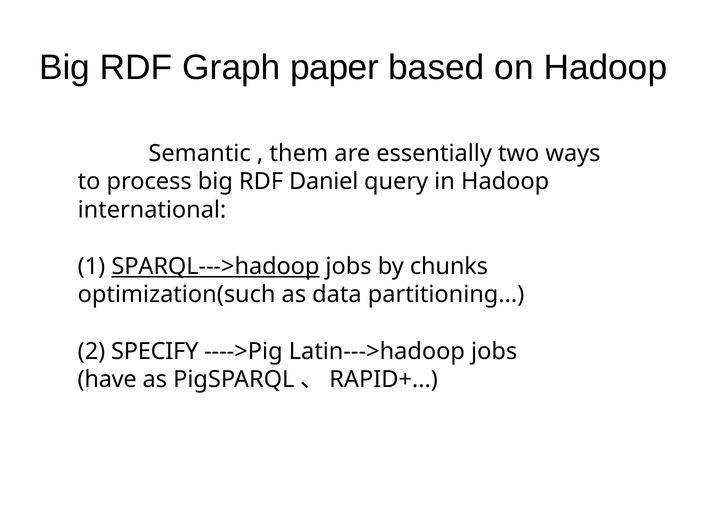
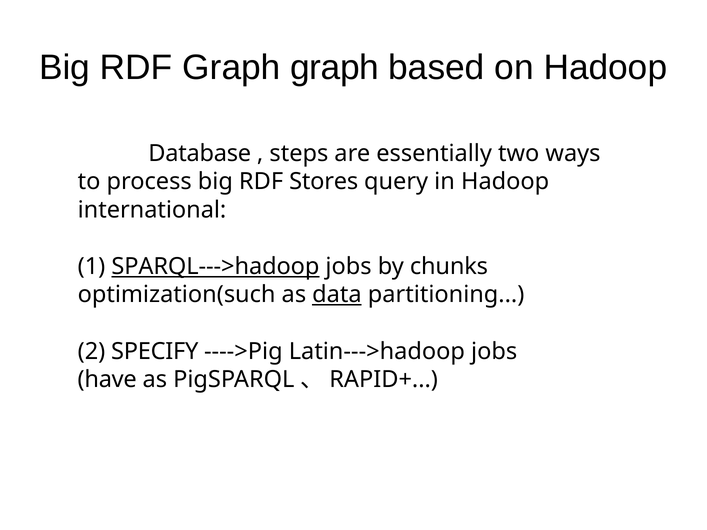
Graph paper: paper -> graph
Semantic: Semantic -> Database
them: them -> steps
Daniel: Daniel -> Stores
data underline: none -> present
